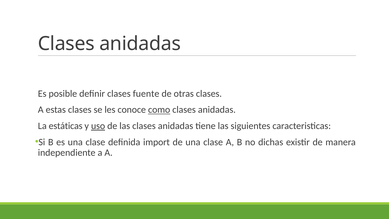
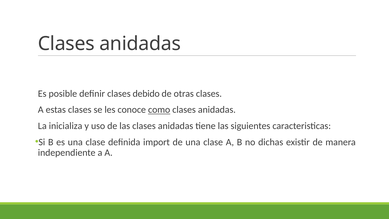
fuente: fuente -> debido
estáticas: estáticas -> inicializa
uso underline: present -> none
